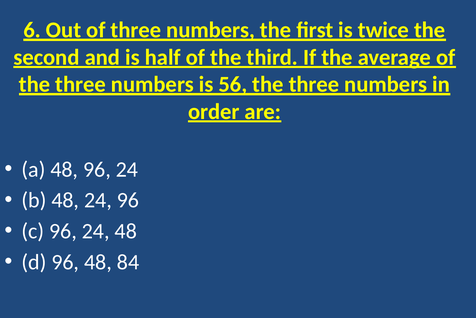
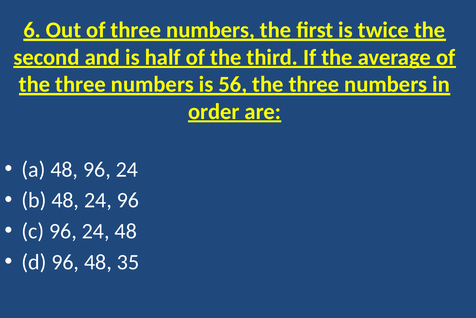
84: 84 -> 35
